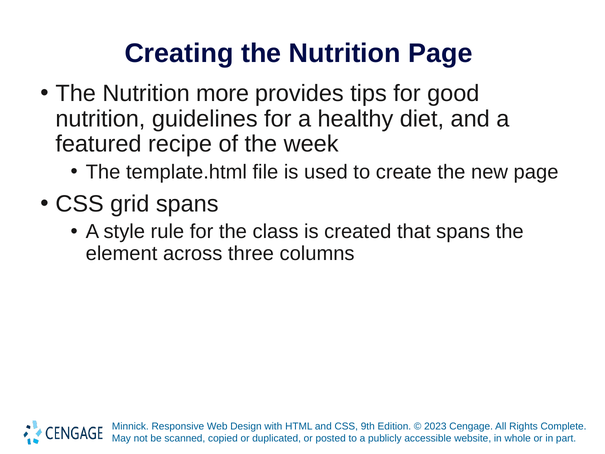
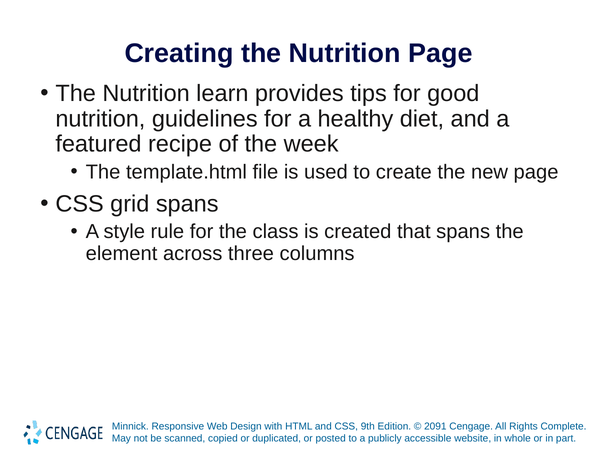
more: more -> learn
2023: 2023 -> 2091
